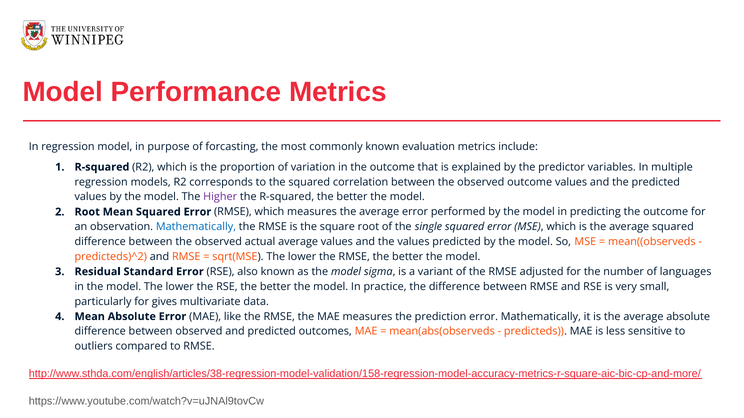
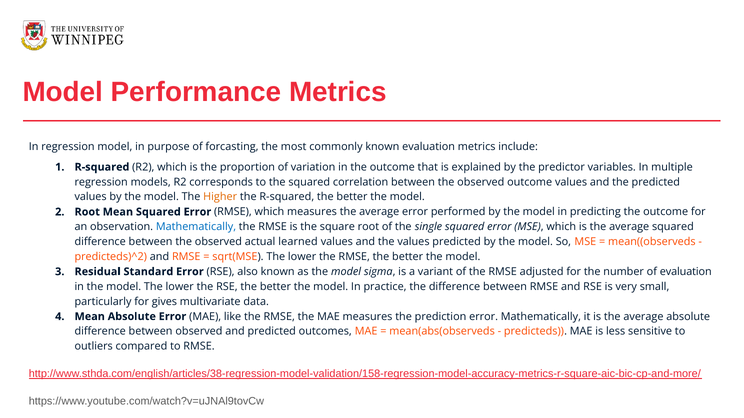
Higher colour: purple -> orange
actual average: average -> learned
of languages: languages -> evaluation
